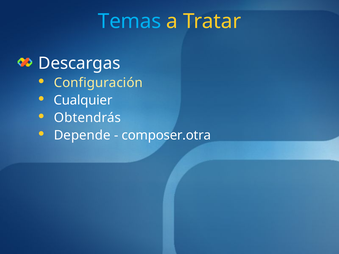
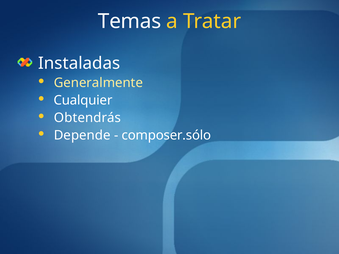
Temas colour: light blue -> white
Descargas: Descargas -> Instaladas
Configuración: Configuración -> Generalmente
composer.otra: composer.otra -> composer.sólo
